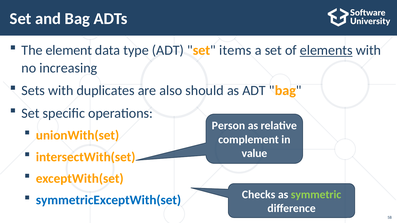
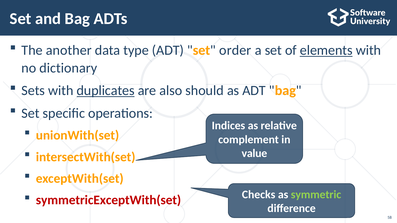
element: element -> another
items: items -> order
increasing: increasing -> dictionary
duplicates underline: none -> present
Person: Person -> Indices
symmetricExceptWith(set colour: blue -> red
